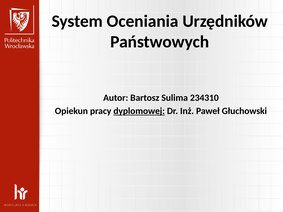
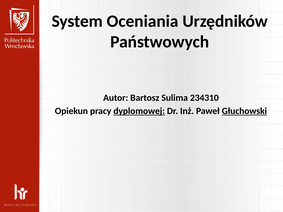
Głuchowski underline: none -> present
